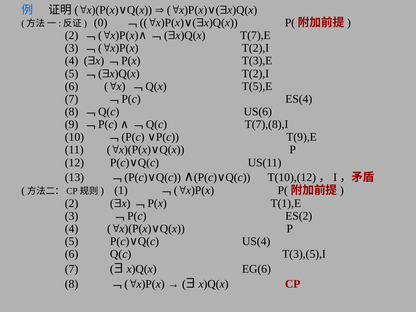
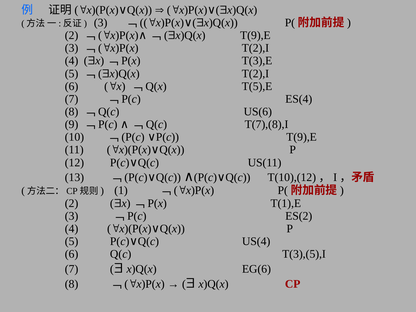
0 at (101, 23): 0 -> 3
﹁(x)P(x)∧﹁(x)Q(x T(7),E: T(7),E -> T(9),E
